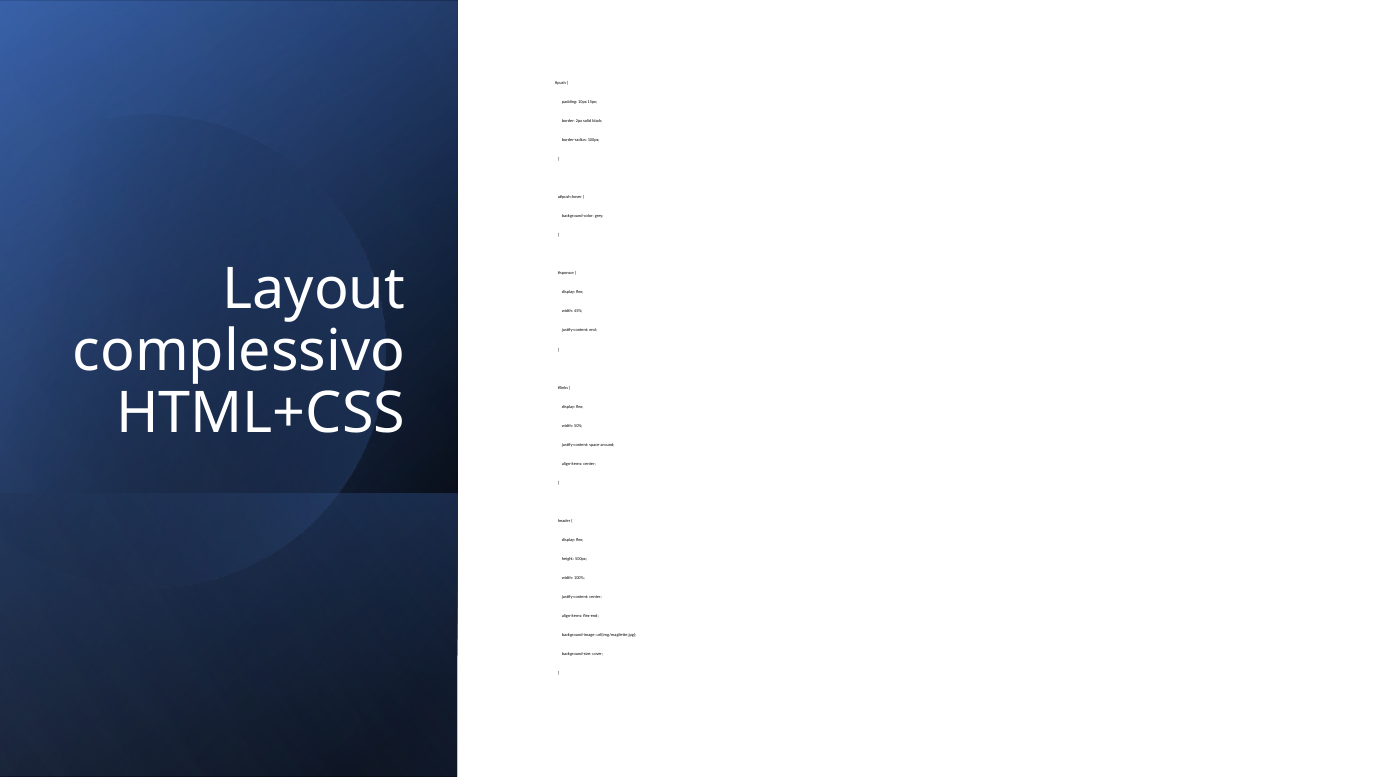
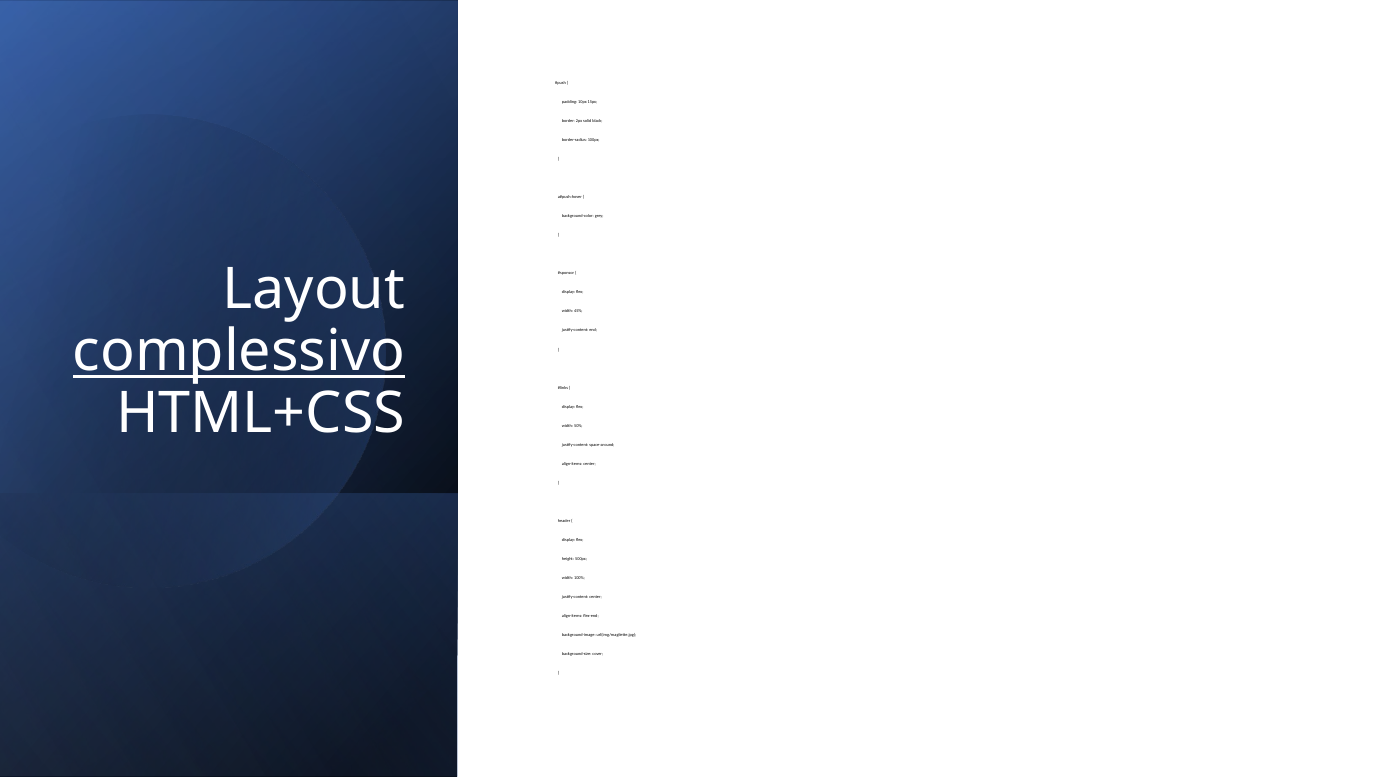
complessivo underline: none -> present
